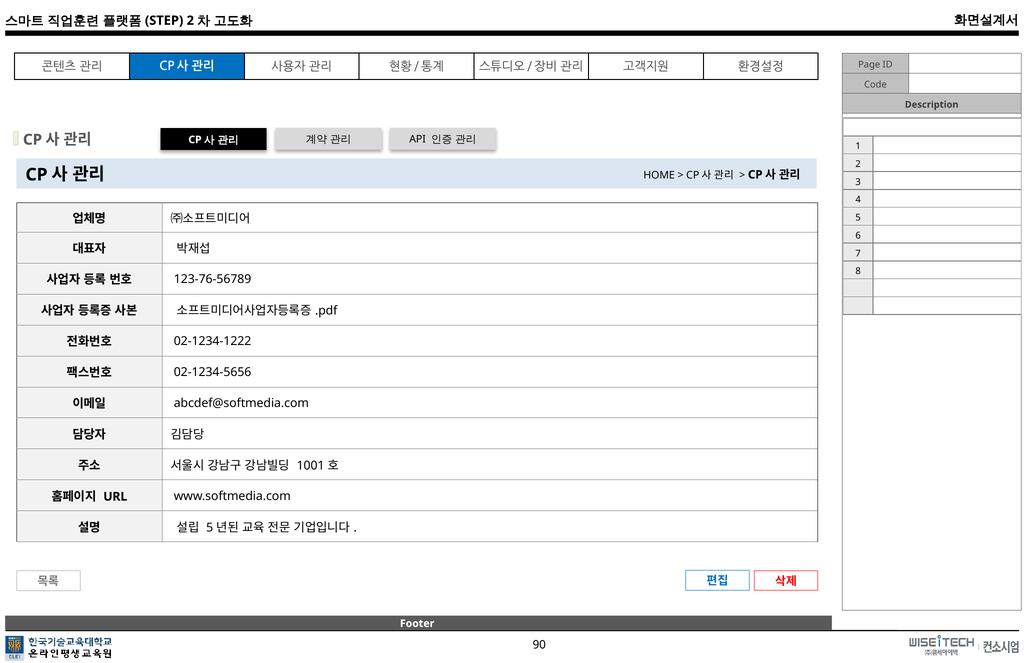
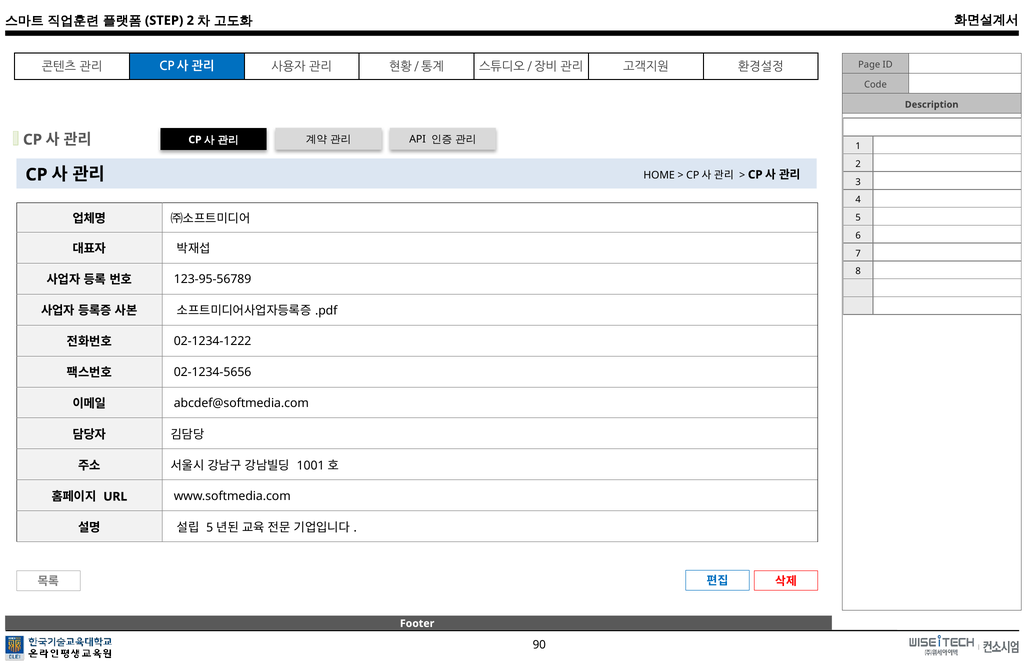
123-76-56789: 123-76-56789 -> 123-95-56789
